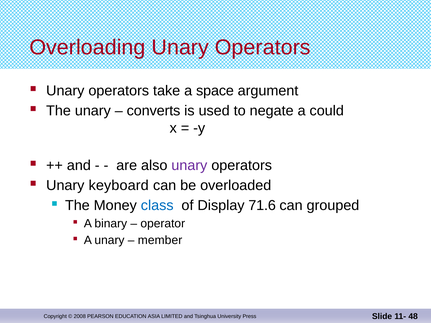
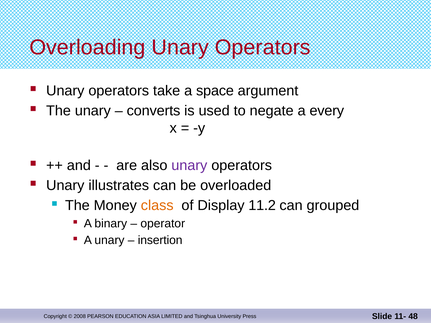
could: could -> every
keyboard: keyboard -> illustrates
class colour: blue -> orange
71.6: 71.6 -> 11.2
member: member -> insertion
